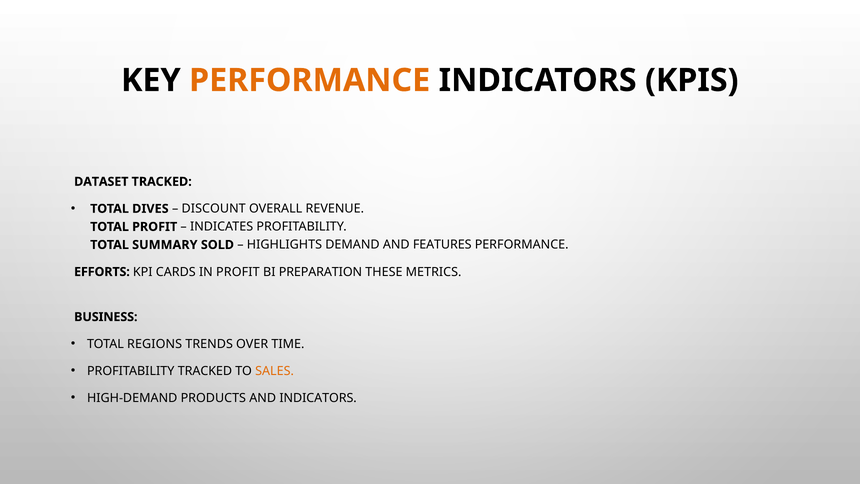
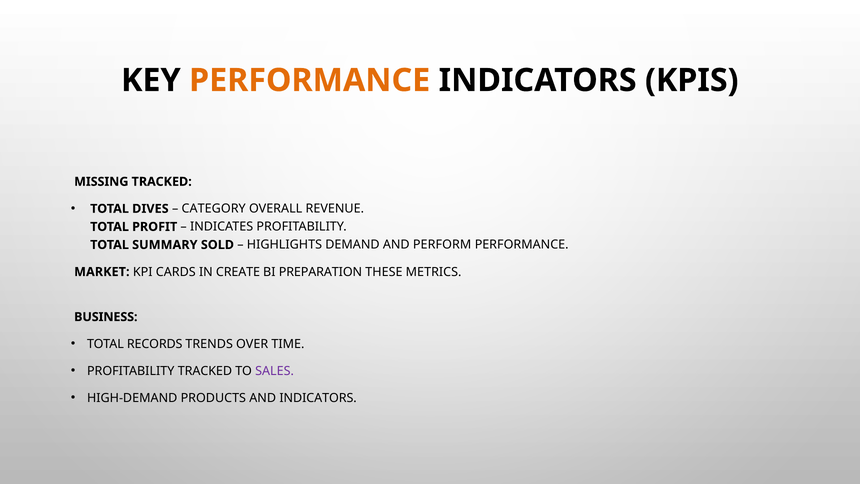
DATASET: DATASET -> MISSING
DISCOUNT: DISCOUNT -> CATEGORY
FEATURES: FEATURES -> PERFORM
EFFORTS: EFFORTS -> MARKET
IN PROFIT: PROFIT -> CREATE
REGIONS: REGIONS -> RECORDS
SALES colour: orange -> purple
